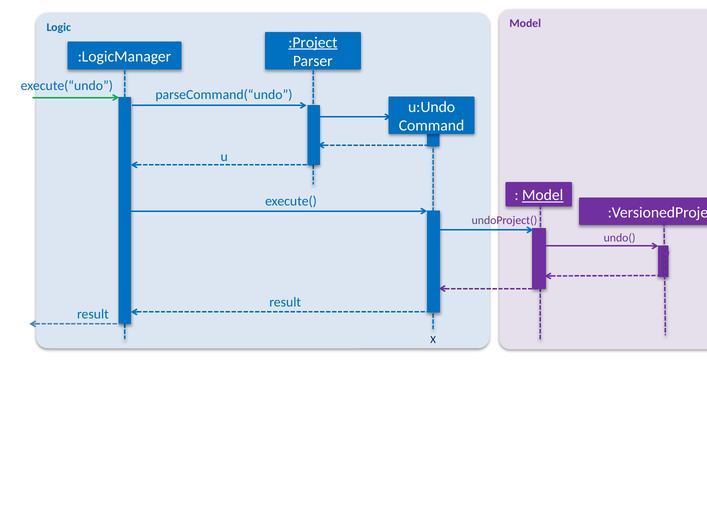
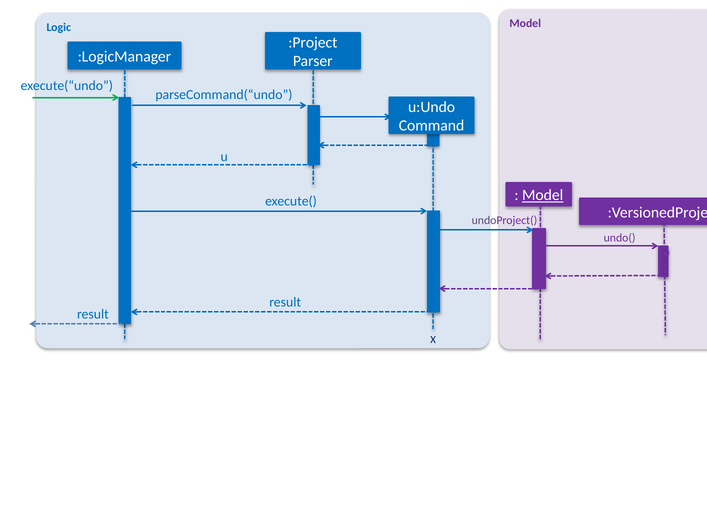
:Project underline: present -> none
